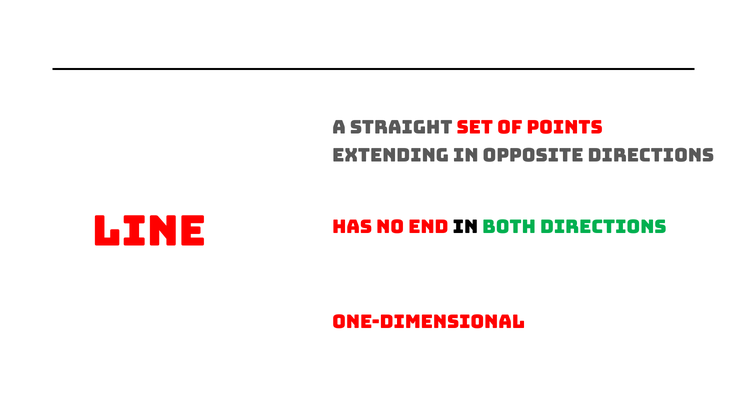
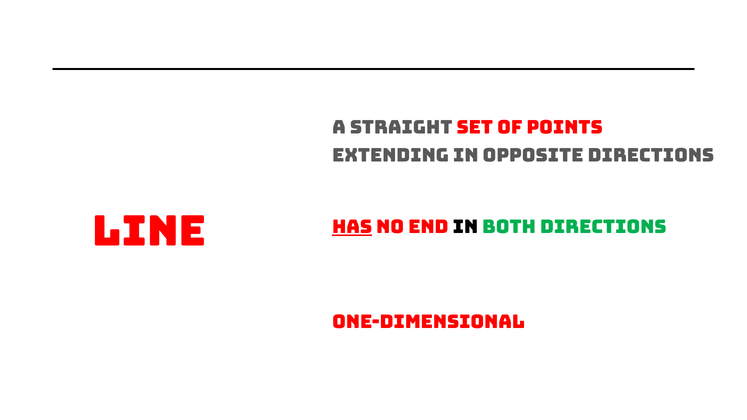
has underline: none -> present
